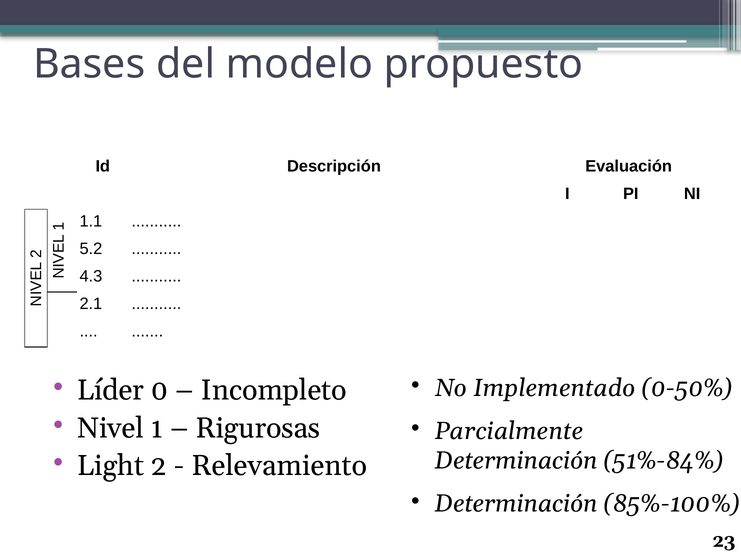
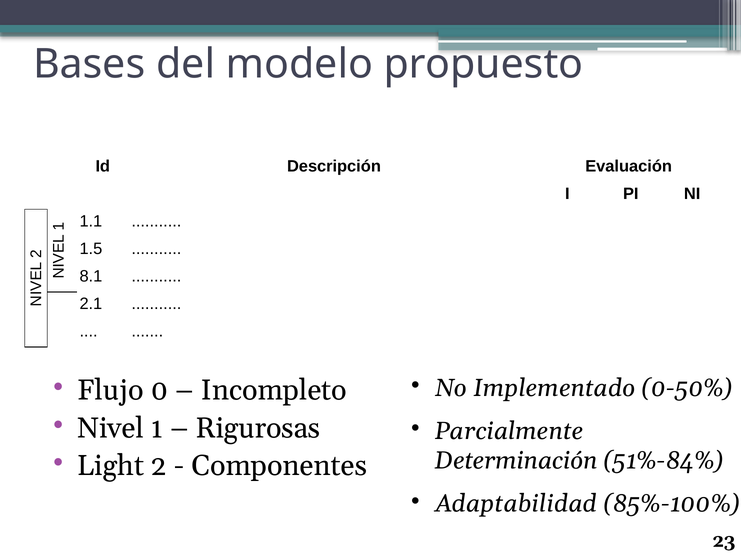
5.2: 5.2 -> 1.5
4.3: 4.3 -> 8.1
Líder: Líder -> Flujo
Relevamiento: Relevamiento -> Componentes
Determinación at (516, 503): Determinación -> Adaptabilidad
